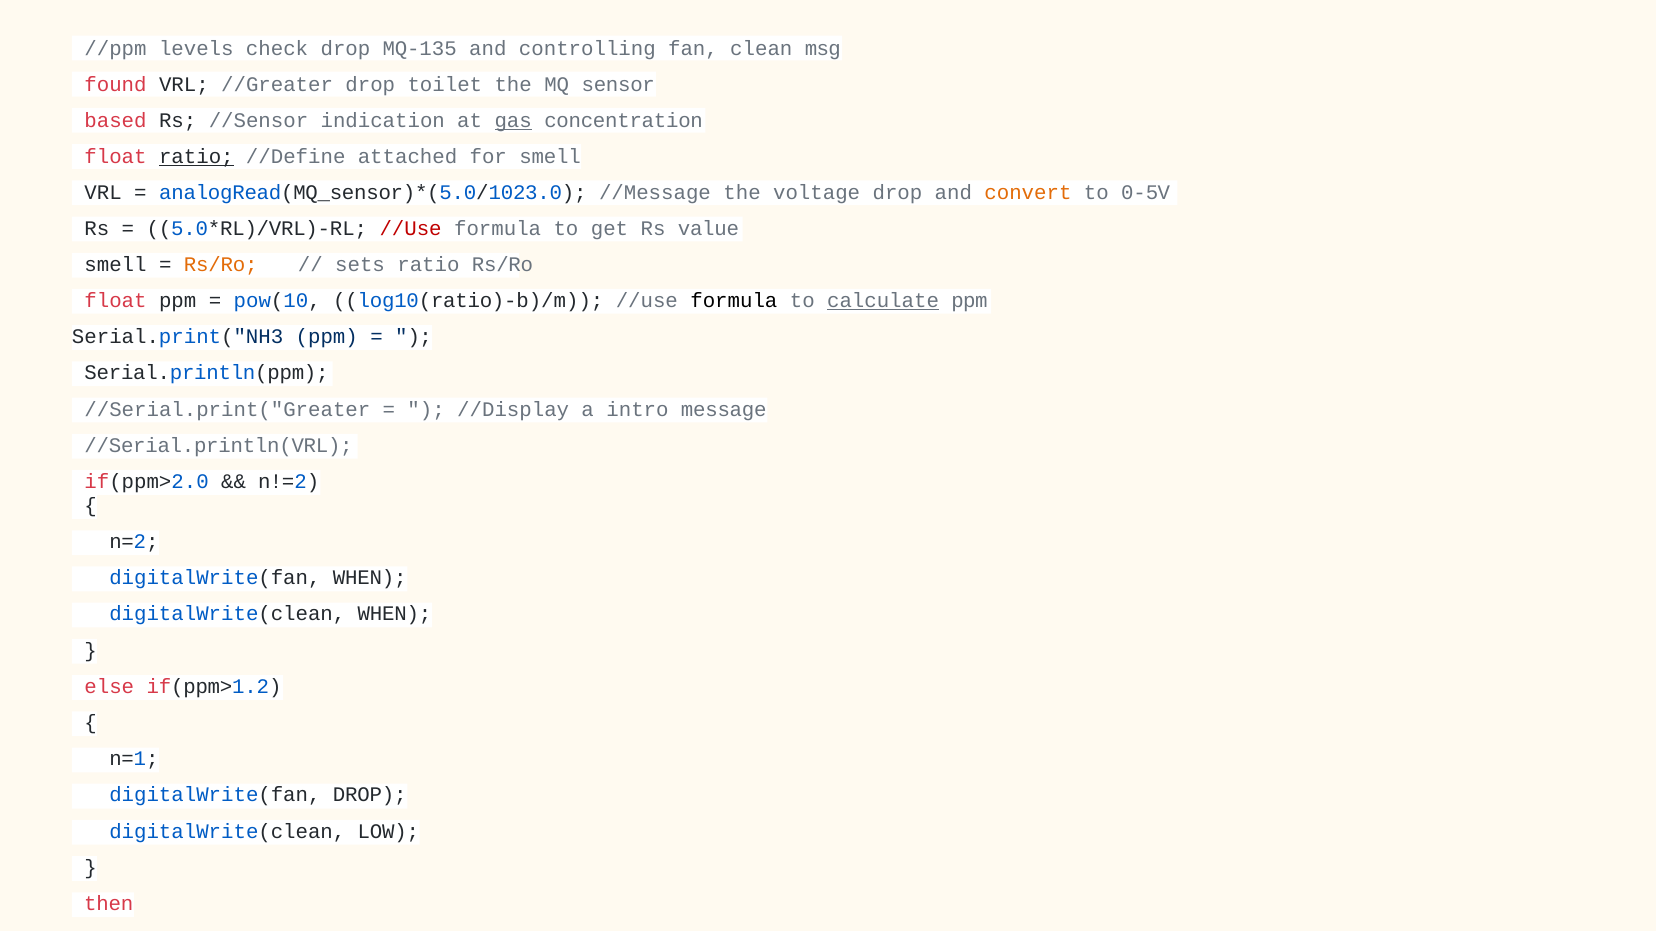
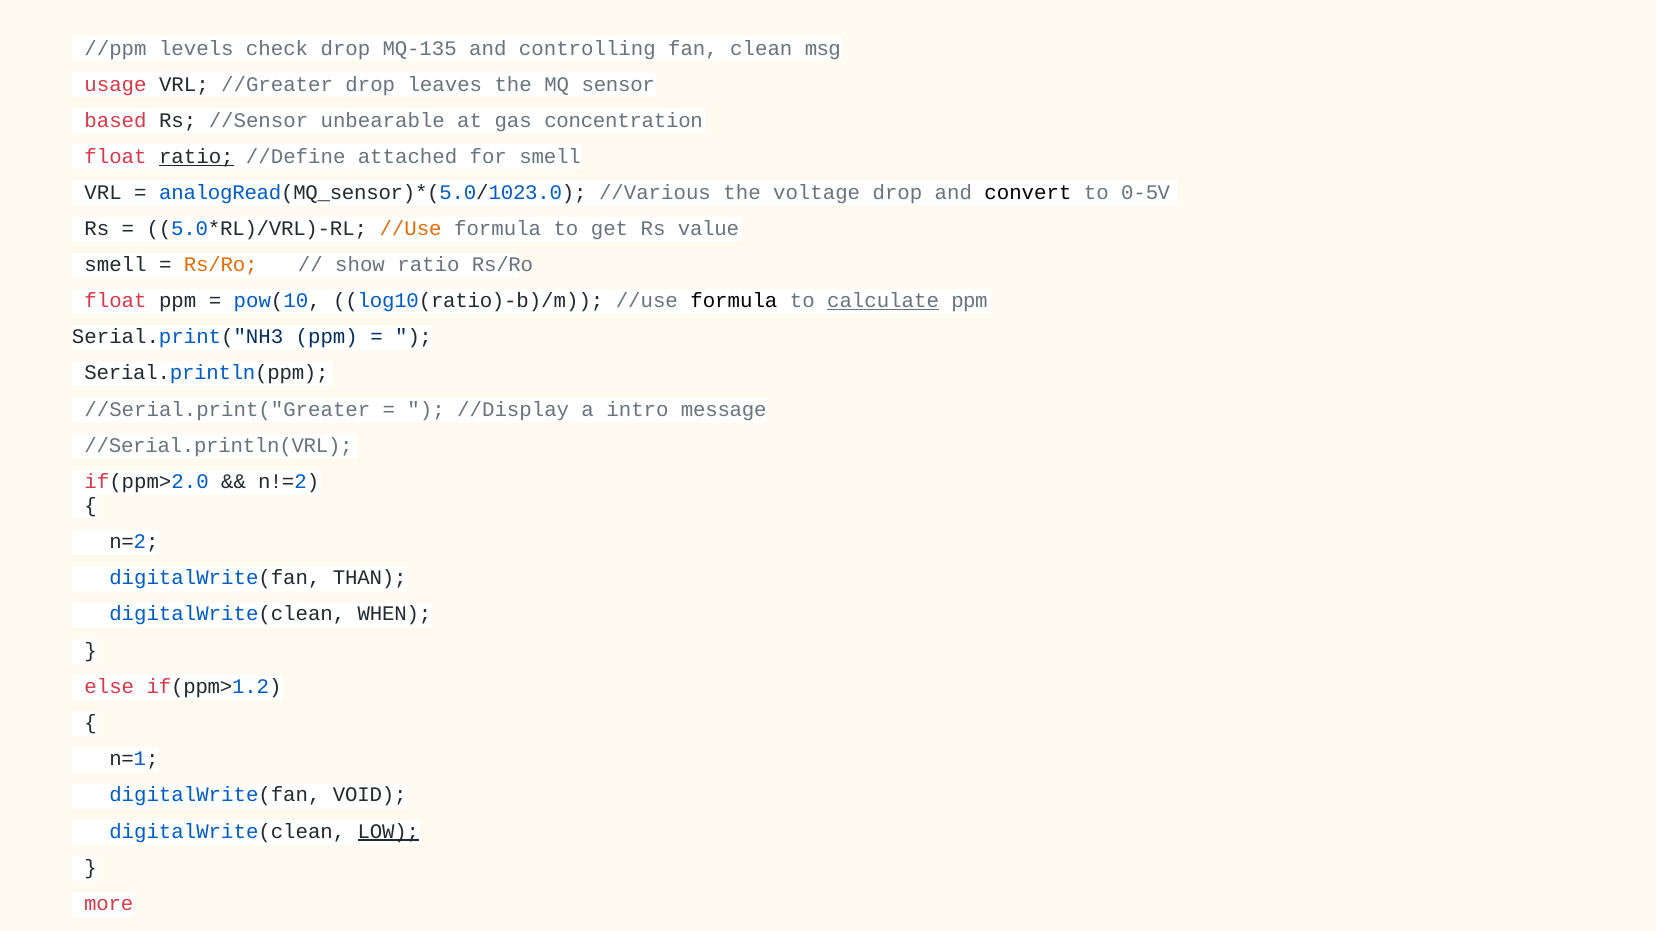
found: found -> usage
toilet: toilet -> leaves
indication: indication -> unbearable
gas underline: present -> none
//Message: //Message -> //Various
convert colour: orange -> black
//Use at (411, 229) colour: red -> orange
sets: sets -> show
digitalWrite(fan WHEN: WHEN -> THAN
digitalWrite(fan DROP: DROP -> VOID
LOW underline: none -> present
then: then -> more
